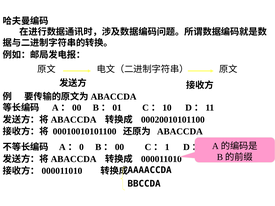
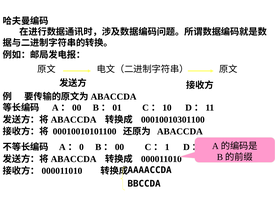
00020010101100: 00020010101100 -> 00010010301100
